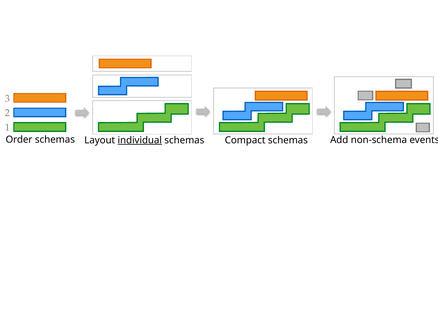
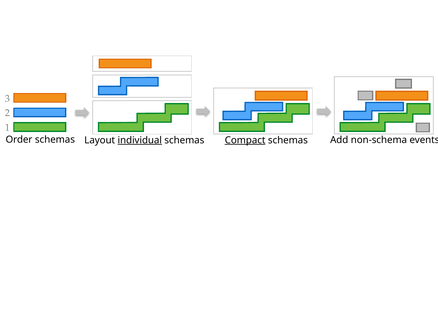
Compact underline: none -> present
